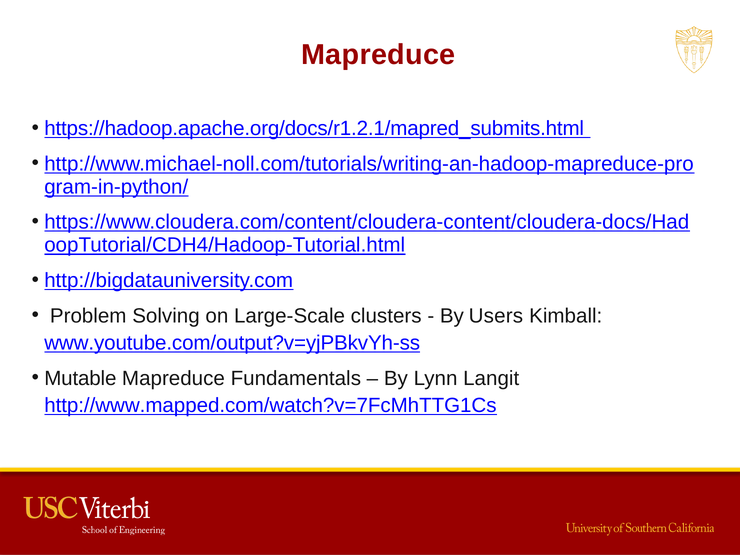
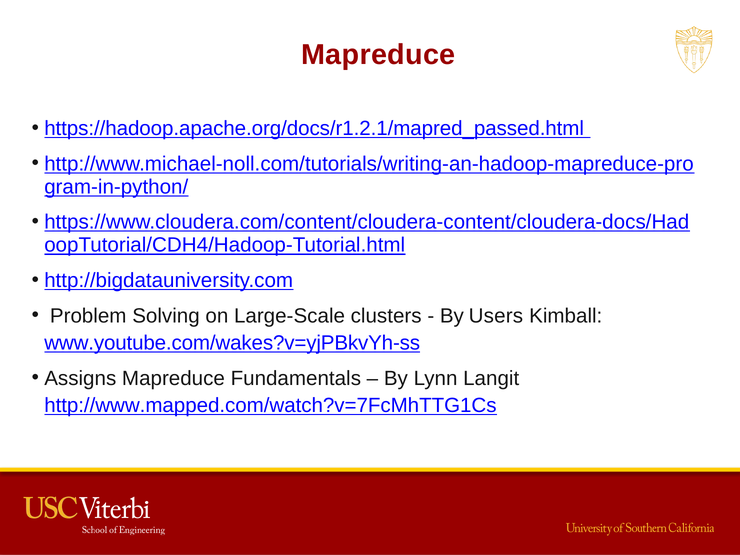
https://hadoop.apache.org/docs/r1.2.1/mapred_submits.html: https://hadoop.apache.org/docs/r1.2.1/mapred_submits.html -> https://hadoop.apache.org/docs/r1.2.1/mapred_passed.html
www.youtube.com/output?v=yjPBkvYh-ss: www.youtube.com/output?v=yjPBkvYh-ss -> www.youtube.com/wakes?v=yjPBkvYh-ss
Mutable: Mutable -> Assigns
